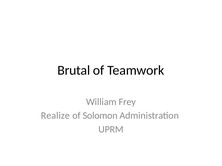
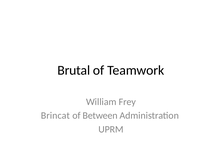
Realize: Realize -> Brincat
Solomon: Solomon -> Between
